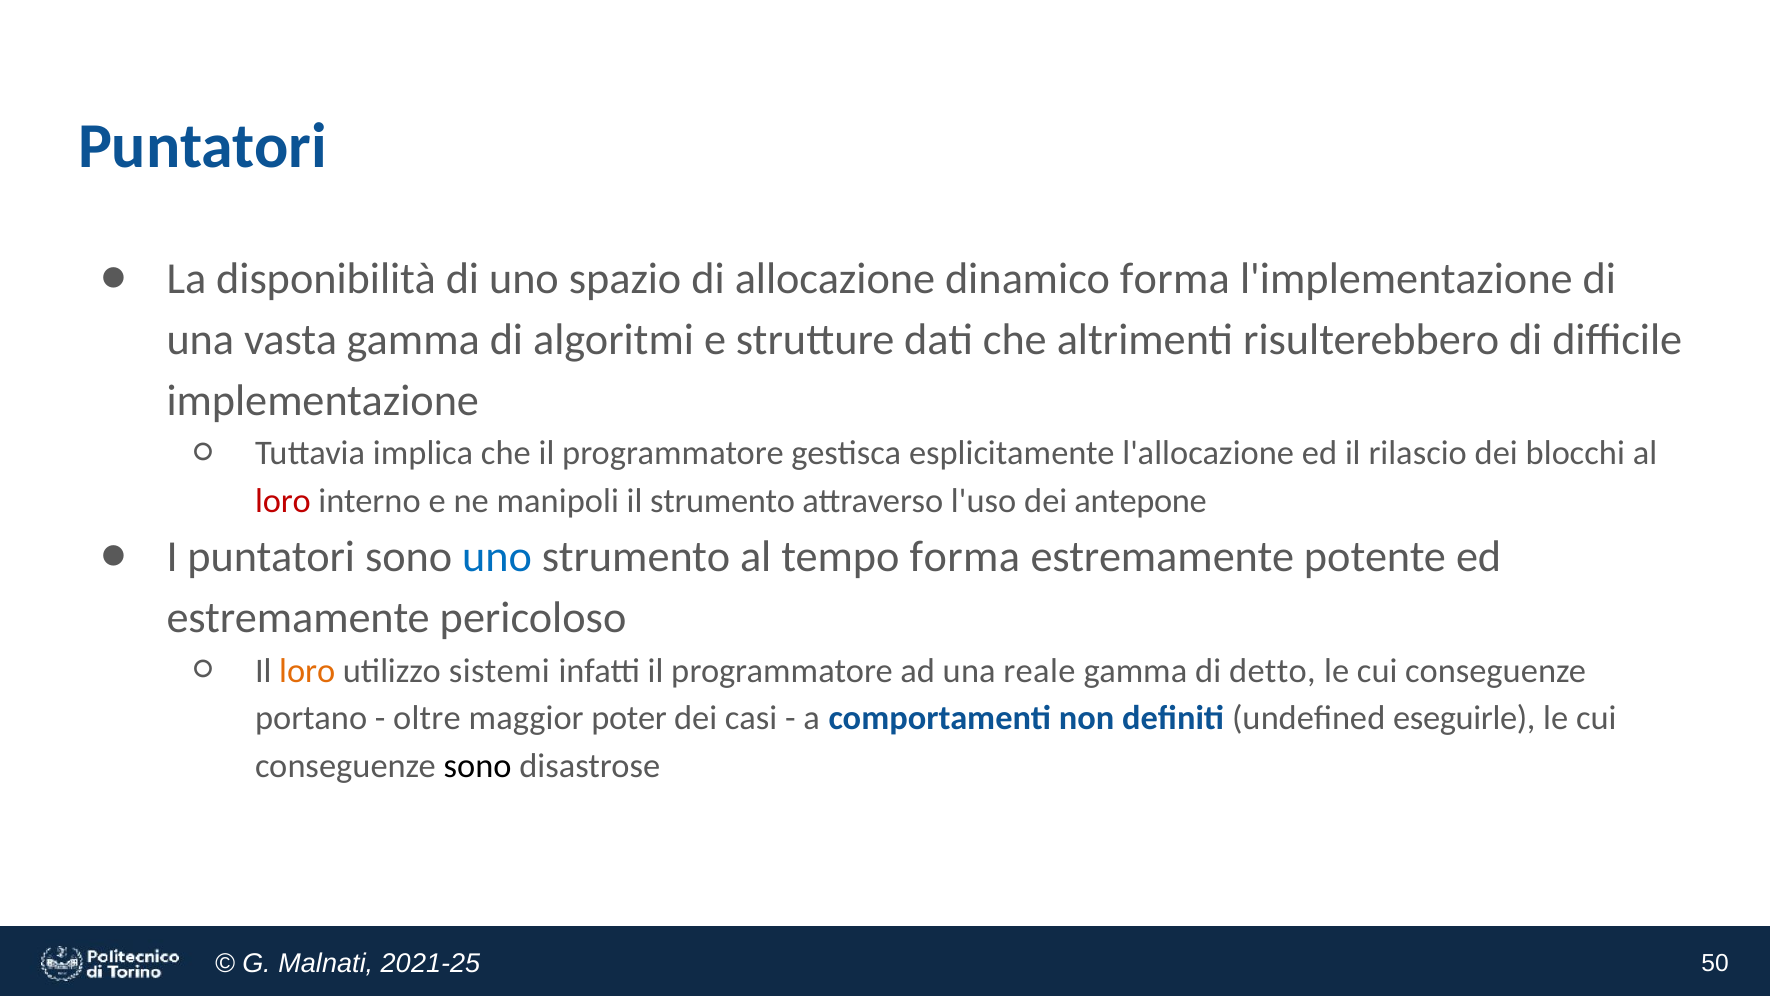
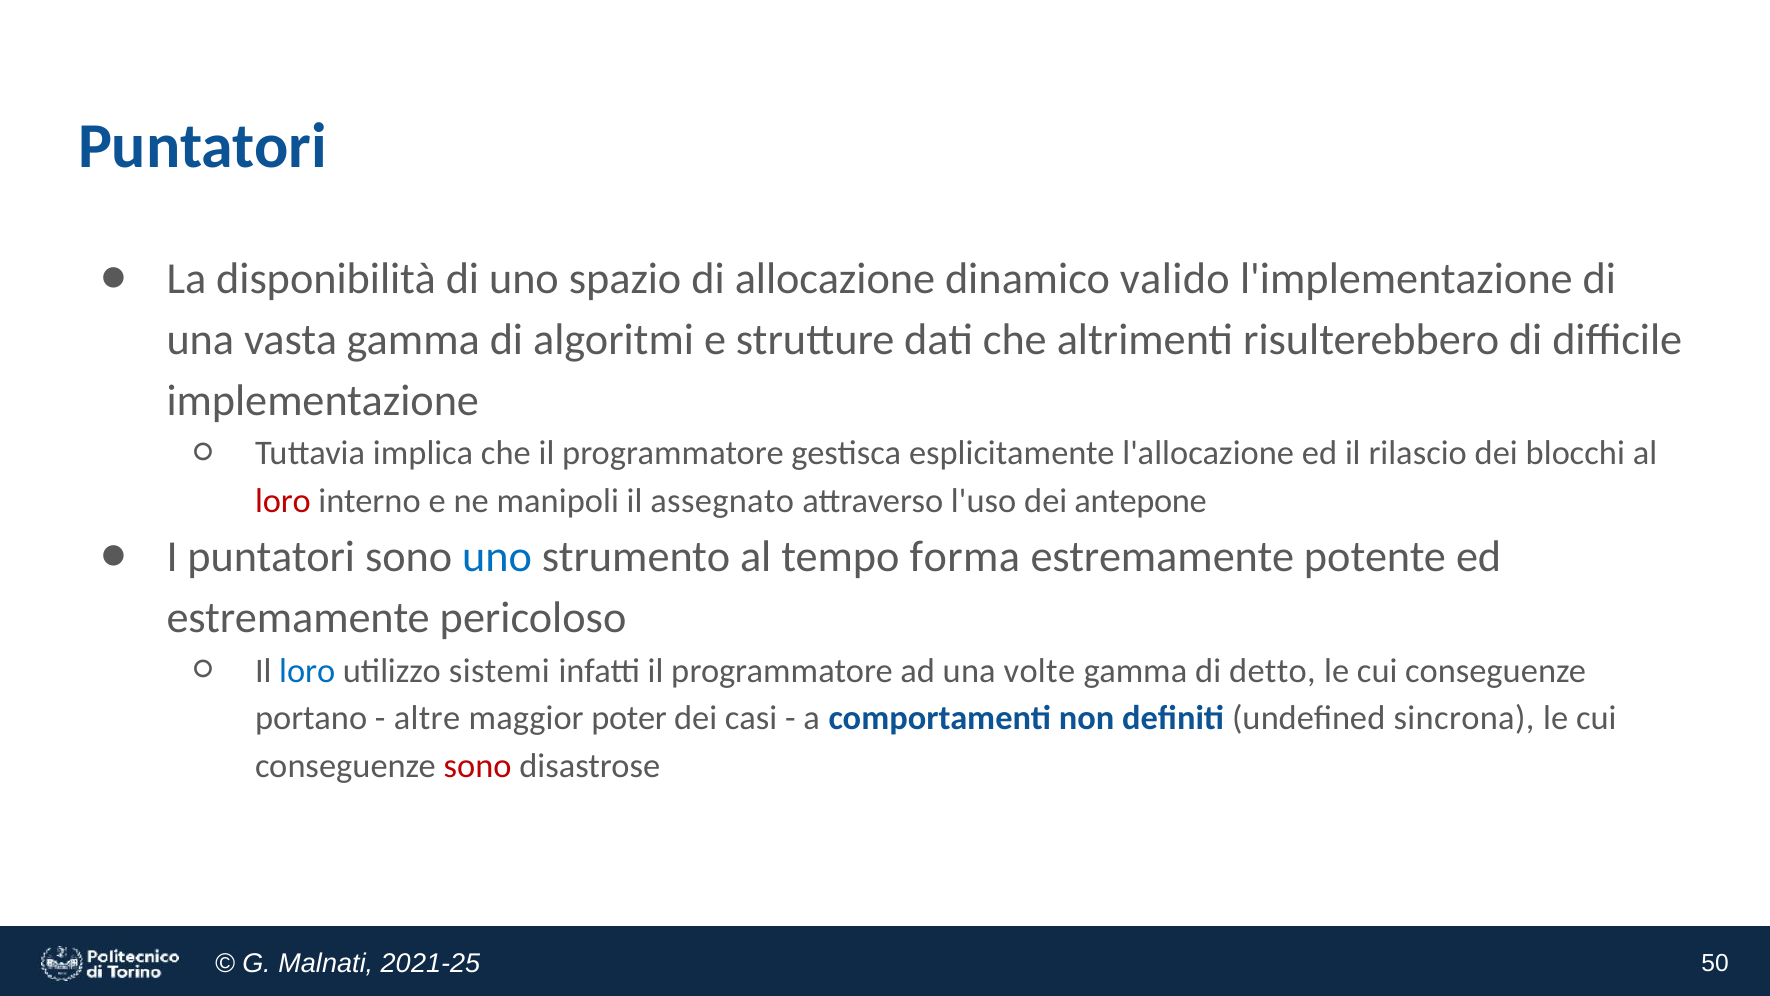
dinamico forma: forma -> valido
il strumento: strumento -> assegnato
loro at (307, 671) colour: orange -> blue
reale: reale -> volte
oltre: oltre -> altre
eseguirle: eseguirle -> sincrona
sono at (478, 766) colour: black -> red
